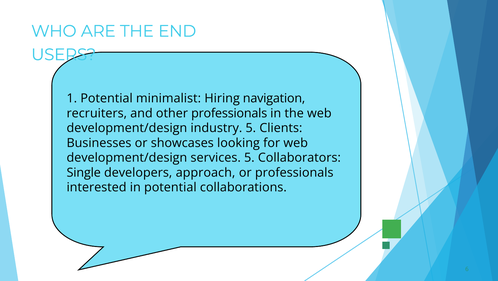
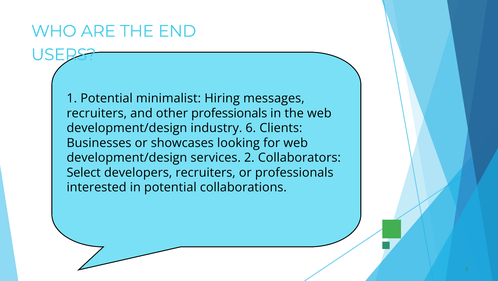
navigation: navigation -> messages
industry 5: 5 -> 6
services 5: 5 -> 2
Single: Single -> Select
developers approach: approach -> recruiters
